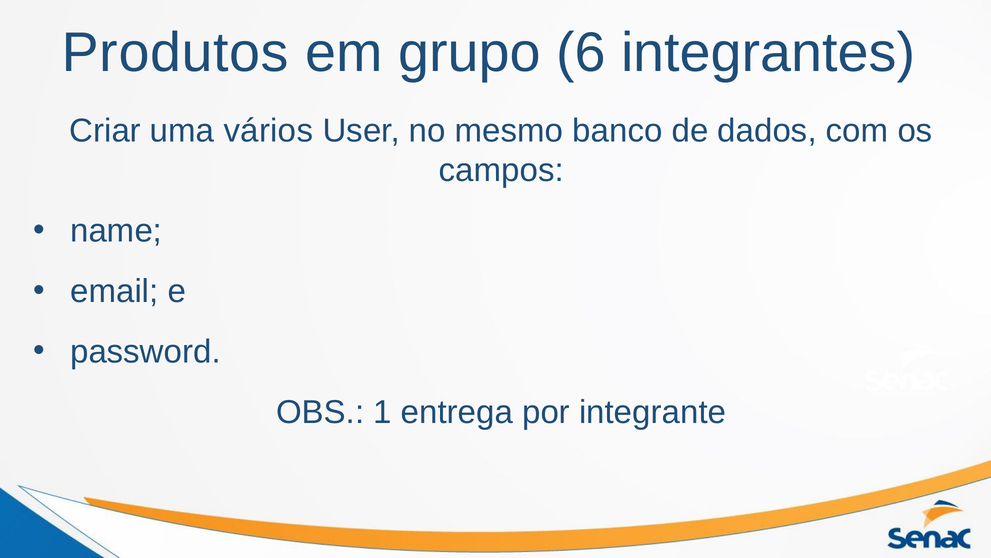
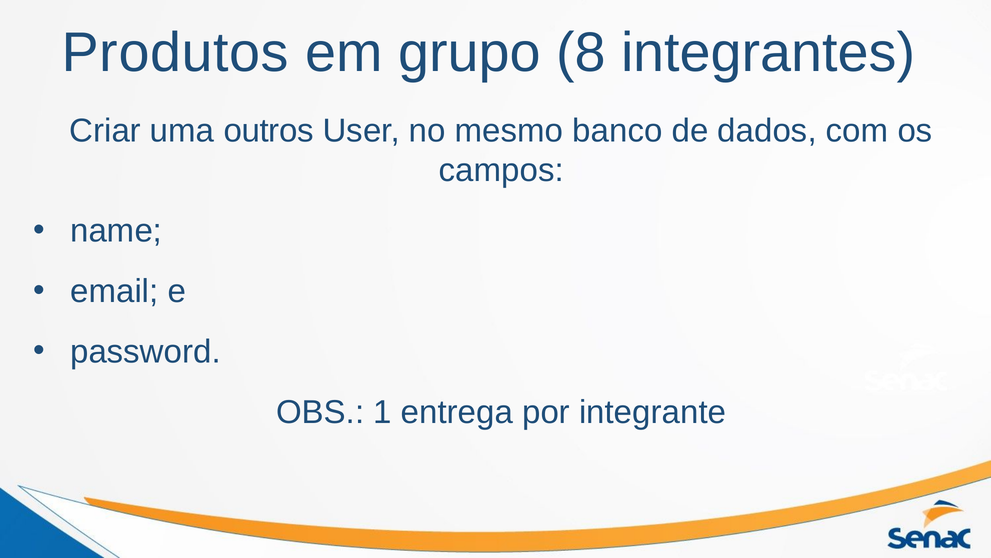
6: 6 -> 8
vários: vários -> outros
